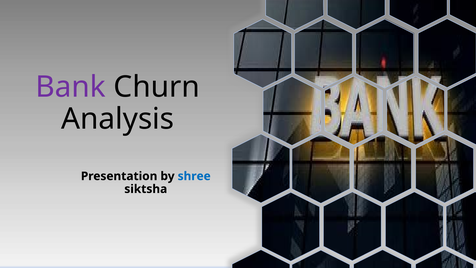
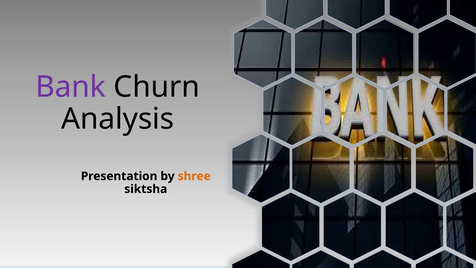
shree colour: blue -> orange
